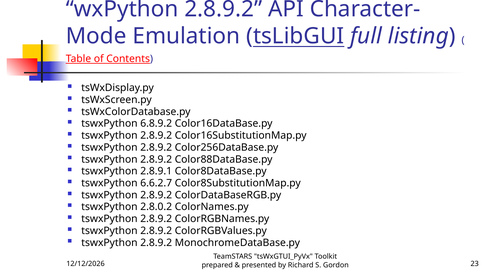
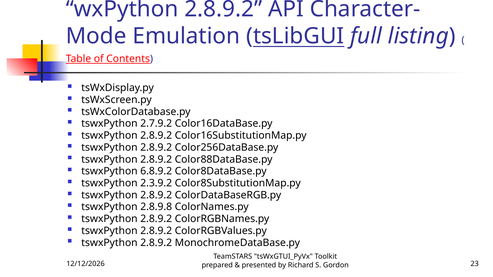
6.8.9.2: 6.8.9.2 -> 2.7.9.2
2.8.9.1: 2.8.9.1 -> 6.8.9.2
6.6.2.7: 6.6.2.7 -> 2.3.9.2
2.8.0.2: 2.8.0.2 -> 2.8.9.8
